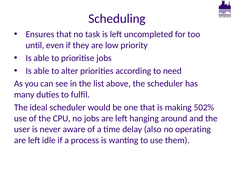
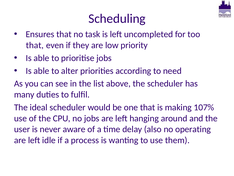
until at (35, 45): until -> that
502%: 502% -> 107%
